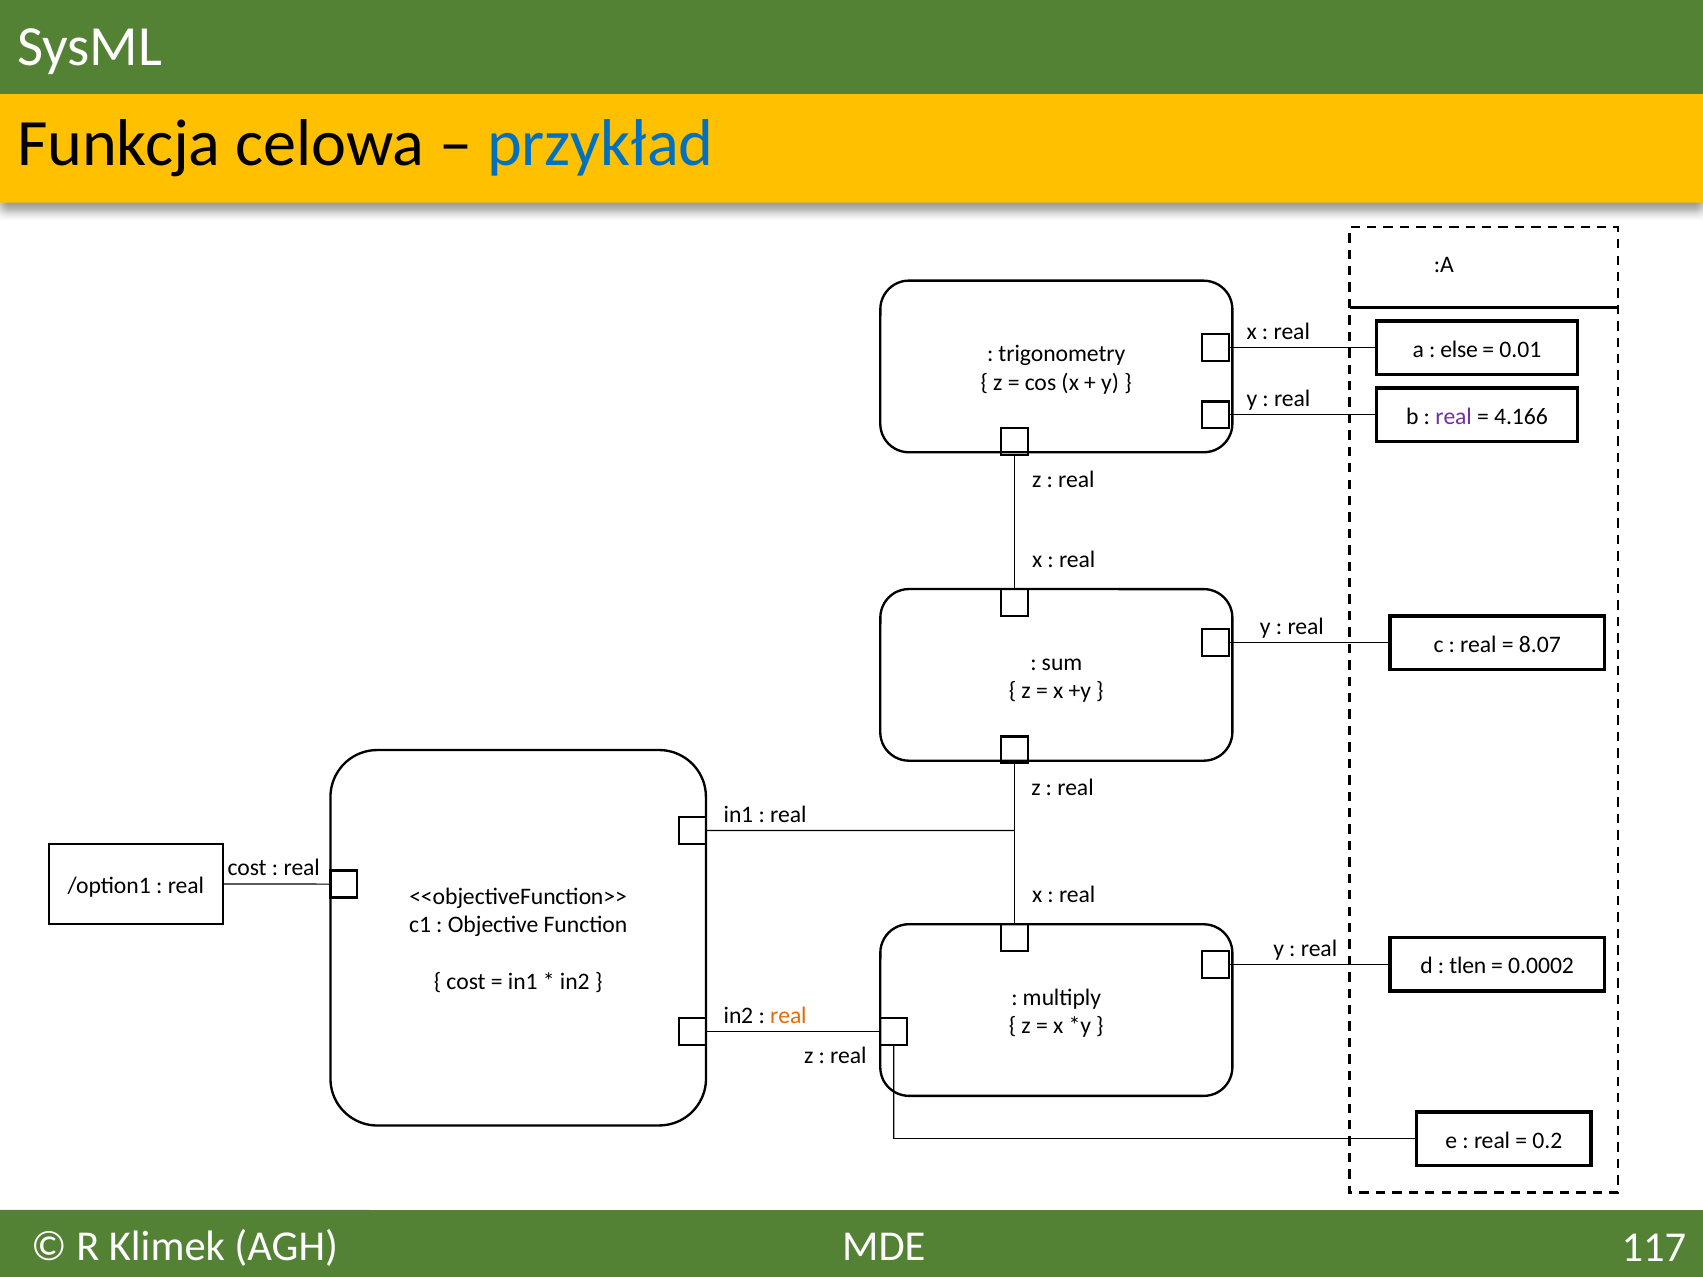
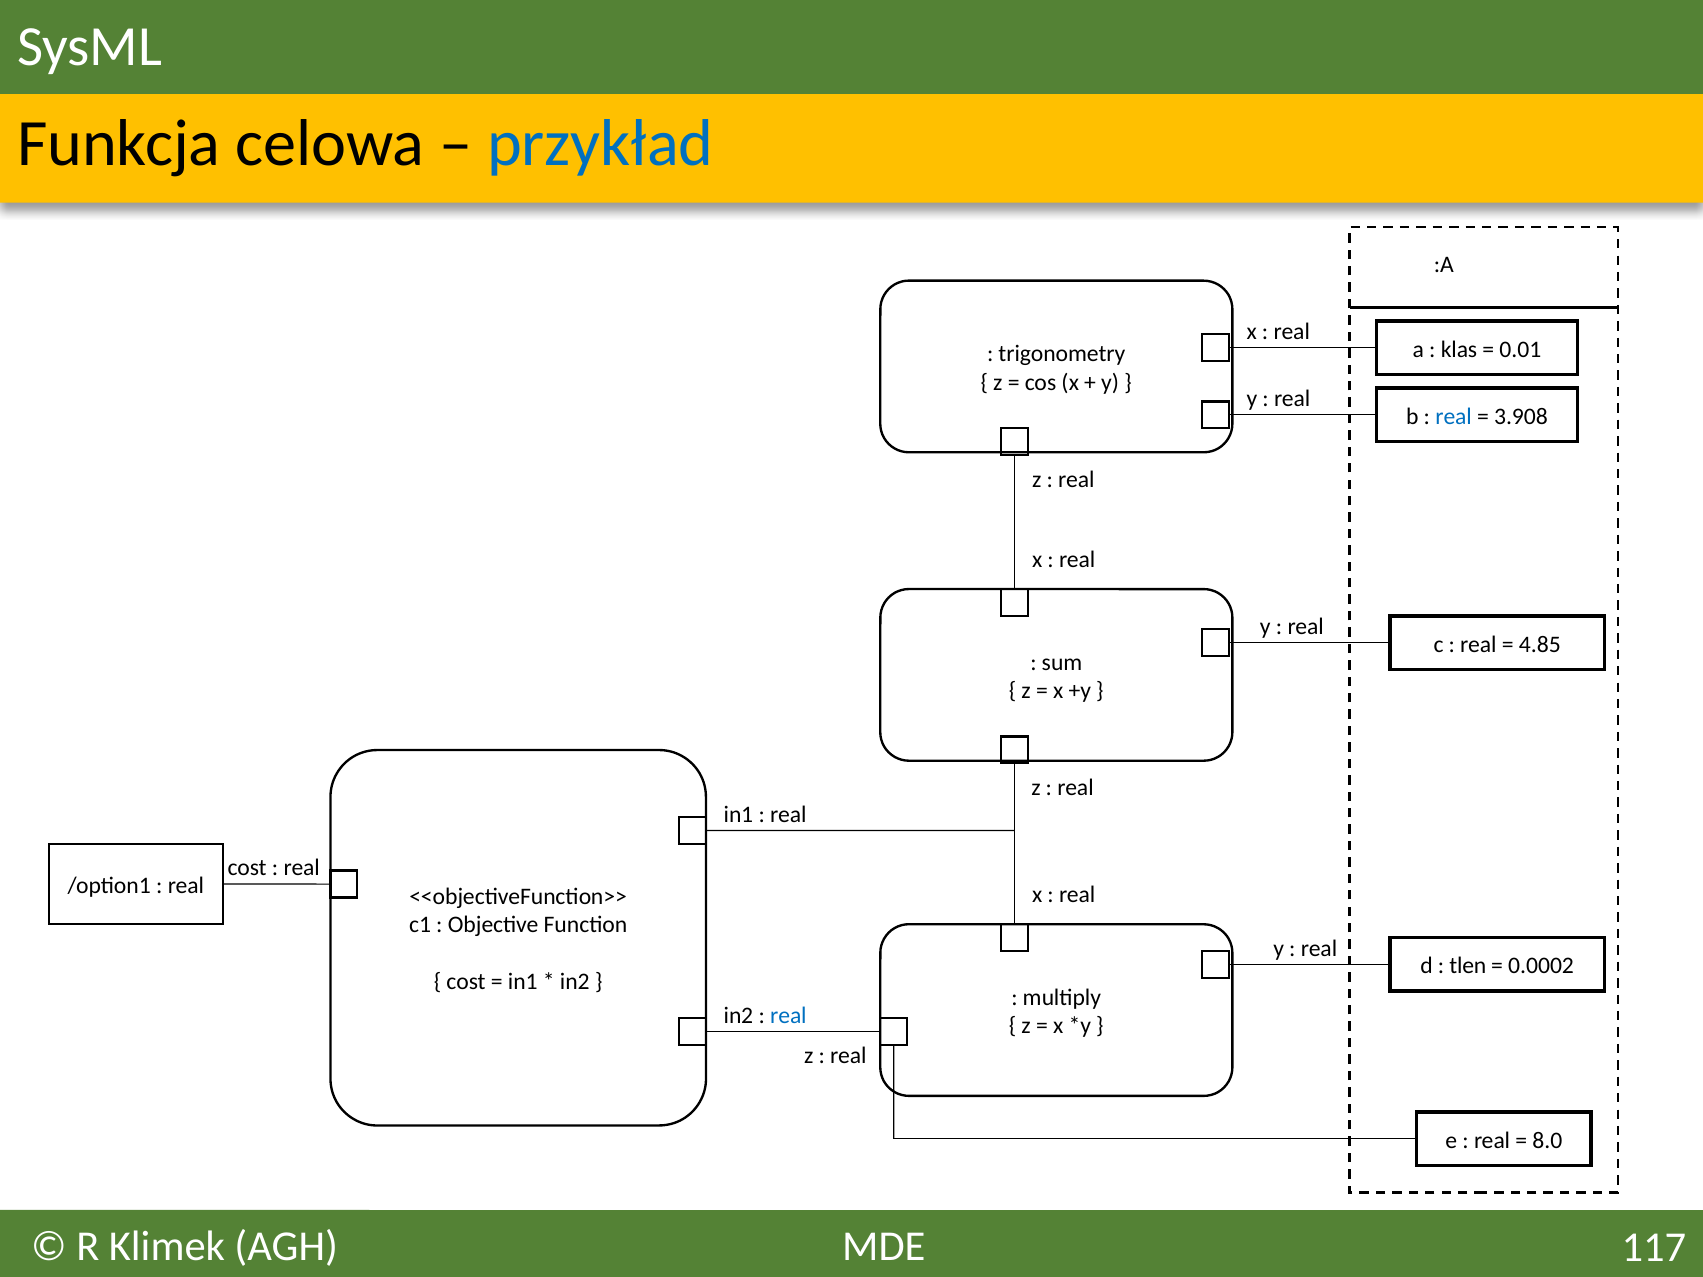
else: else -> klas
real at (1454, 417) colour: purple -> blue
4.166: 4.166 -> 3.908
8.07: 8.07 -> 4.85
real at (788, 1016) colour: orange -> blue
0.2: 0.2 -> 8.0
